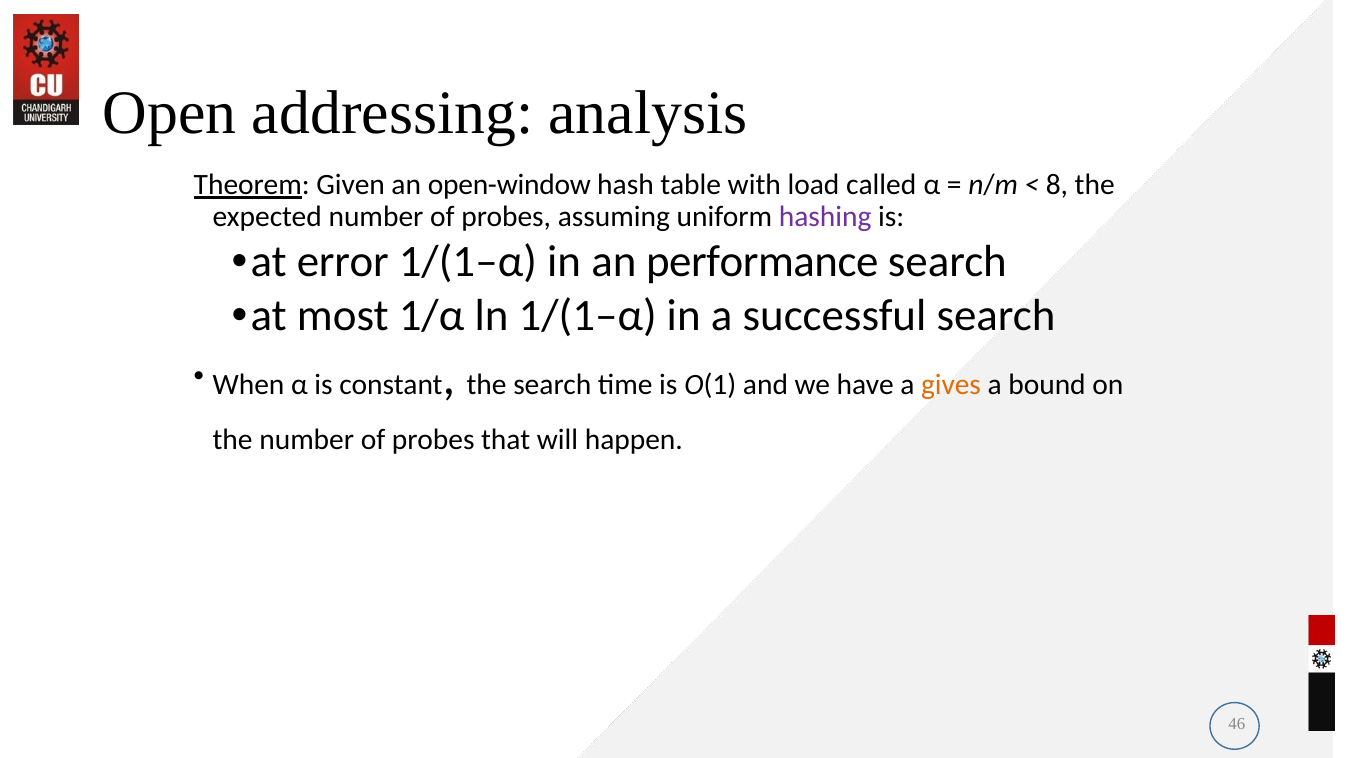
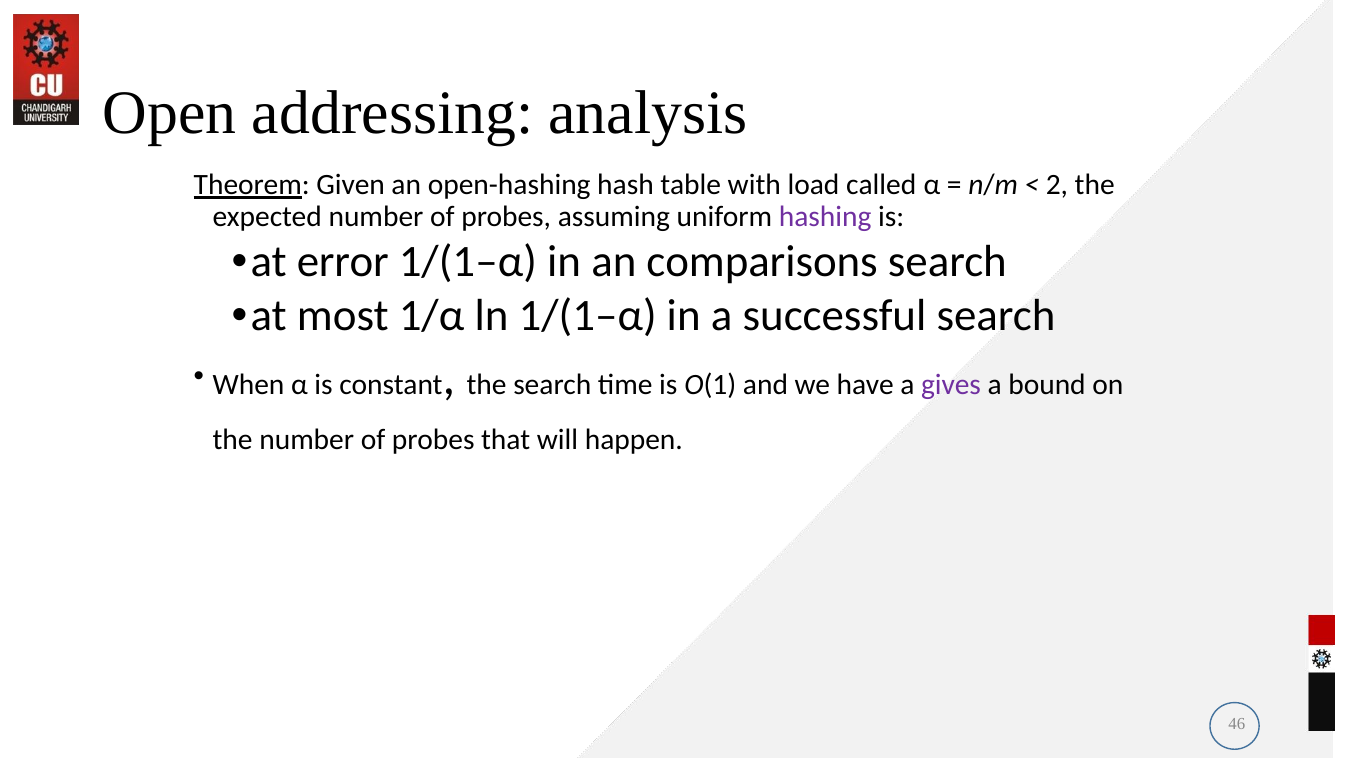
open-window: open-window -> open-hashing
8: 8 -> 2
performance: performance -> comparisons
gives colour: orange -> purple
